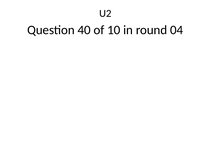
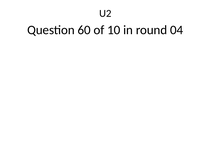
40: 40 -> 60
